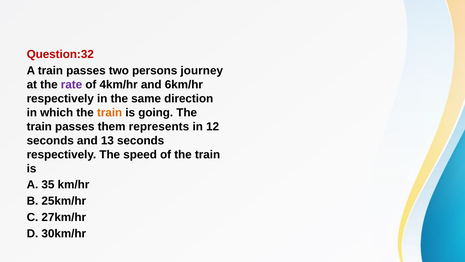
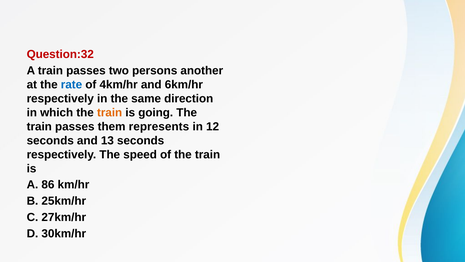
journey: journey -> another
rate colour: purple -> blue
35: 35 -> 86
